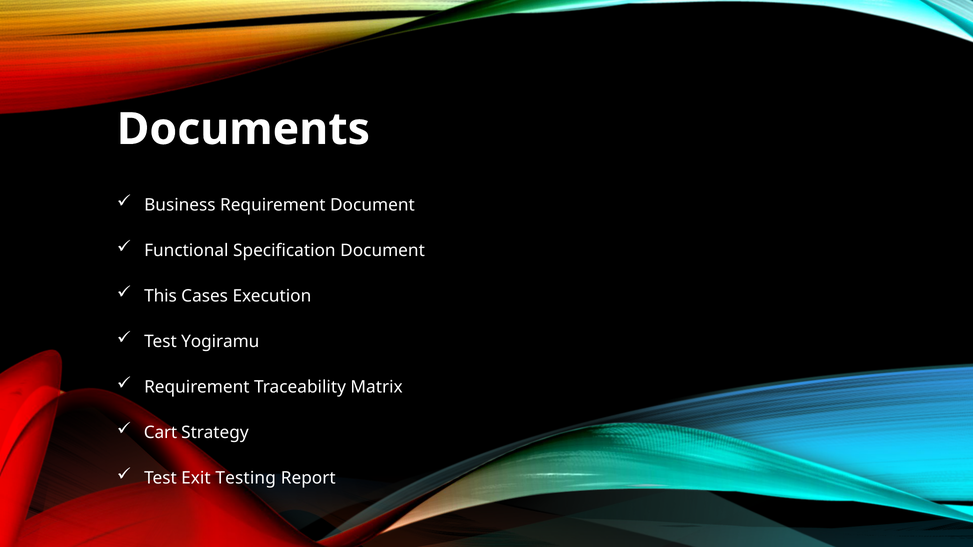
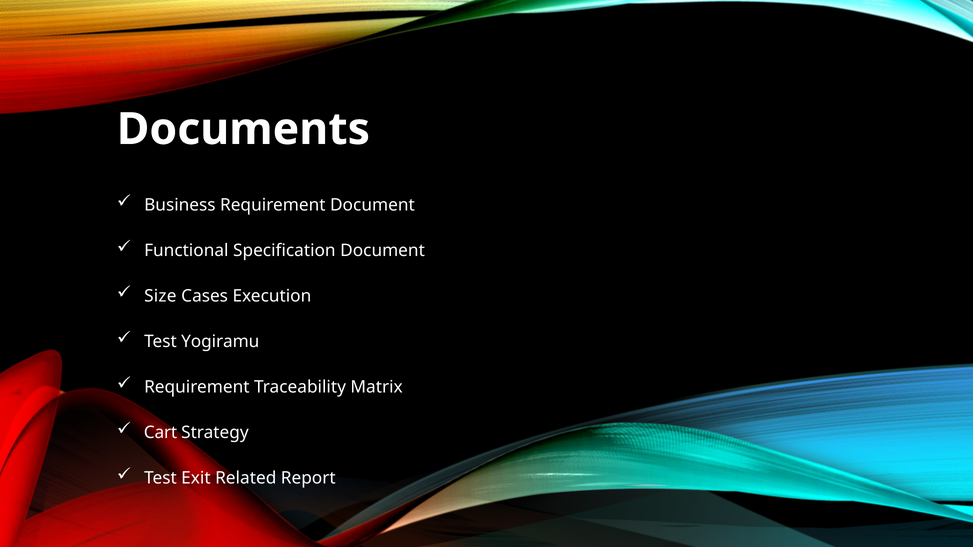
This: This -> Size
Testing: Testing -> Related
